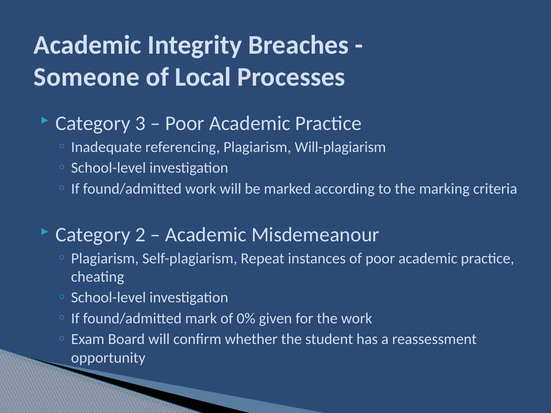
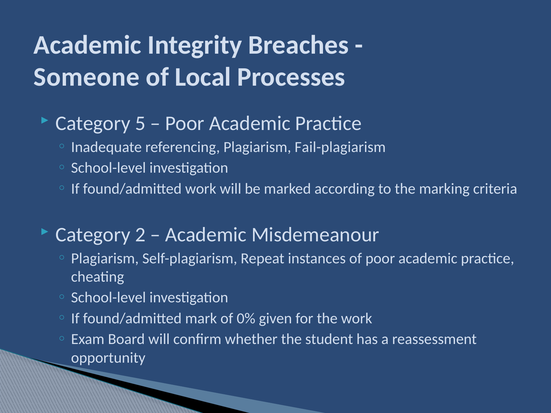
3: 3 -> 5
Will-plagiarism: Will-plagiarism -> Fail-plagiarism
